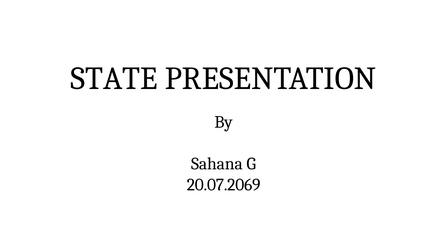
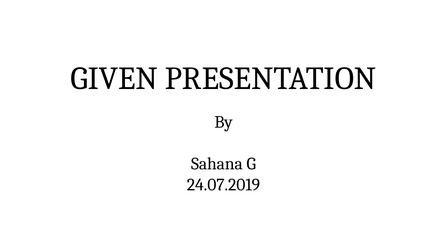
STATE: STATE -> GIVEN
20.07.2069: 20.07.2069 -> 24.07.2019
